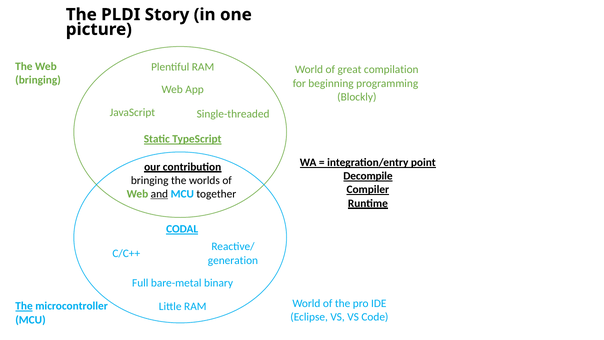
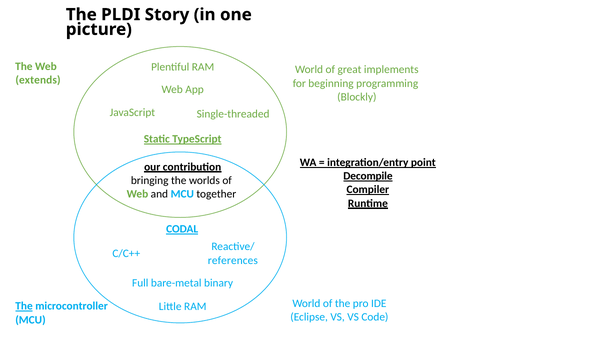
compilation: compilation -> implements
bringing at (38, 80): bringing -> extends
and underline: present -> none
generation: generation -> references
